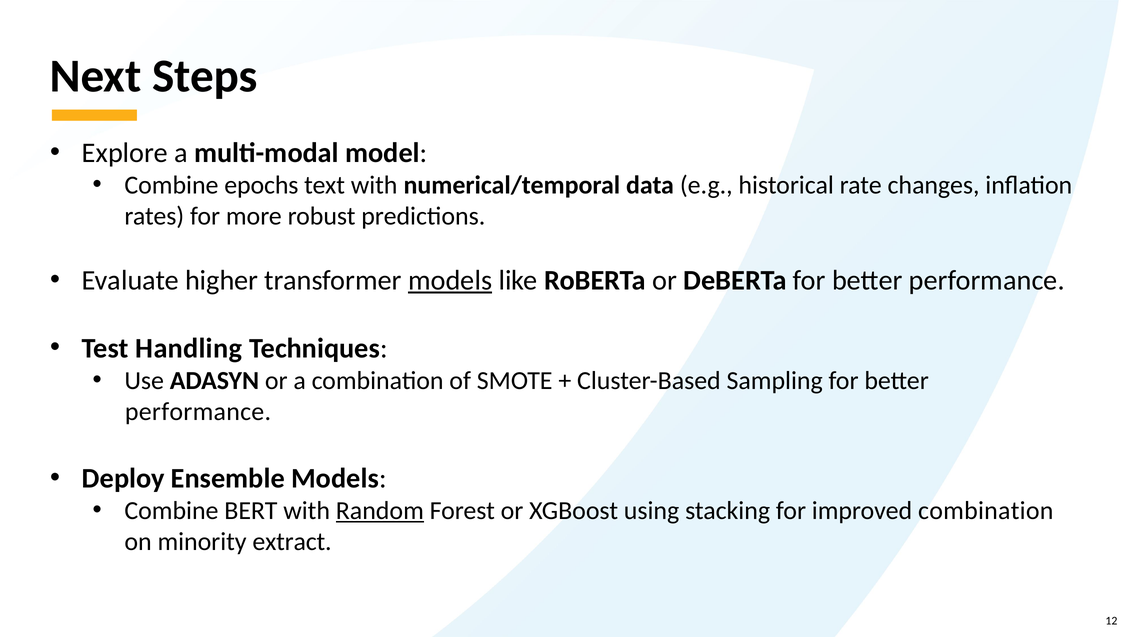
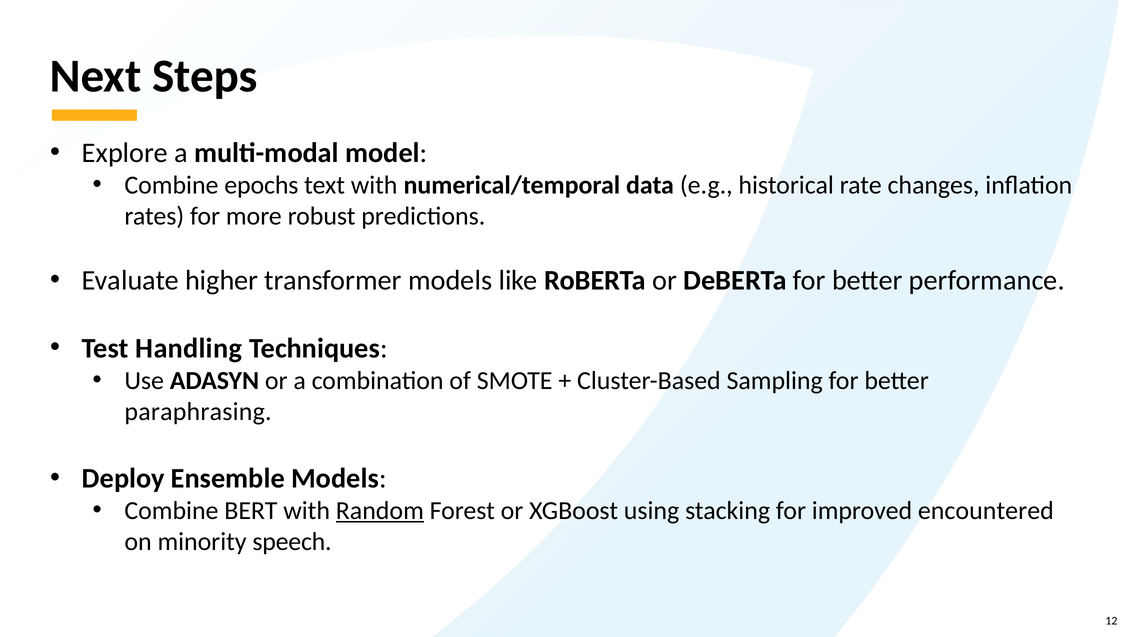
models at (450, 280) underline: present -> none
performance at (198, 412): performance -> paraphrasing
improved combination: combination -> encountered
extract: extract -> speech
